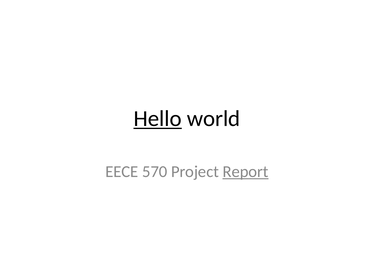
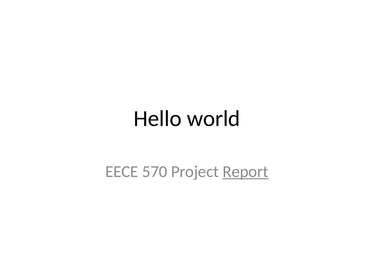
Hello underline: present -> none
